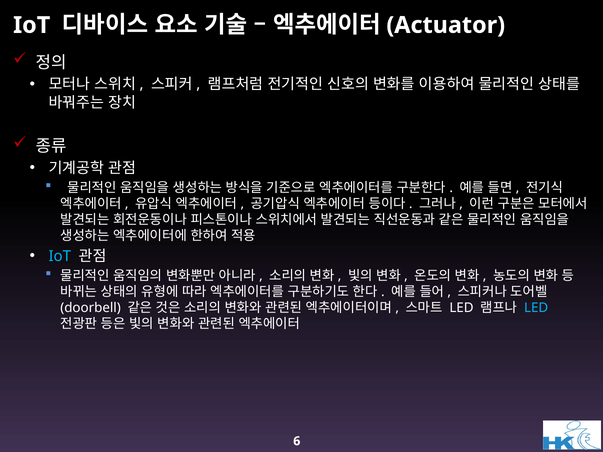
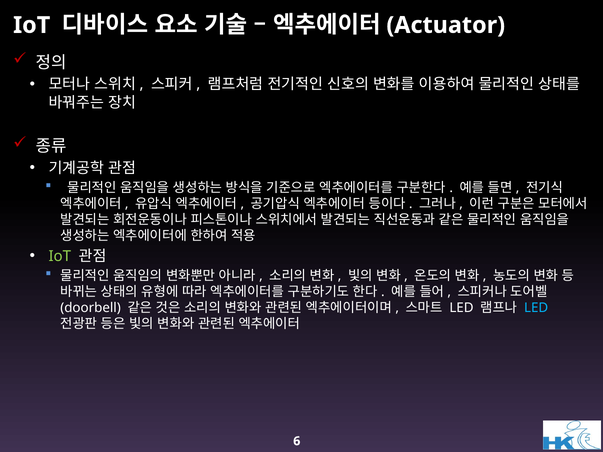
IoT at (60, 256) colour: light blue -> light green
